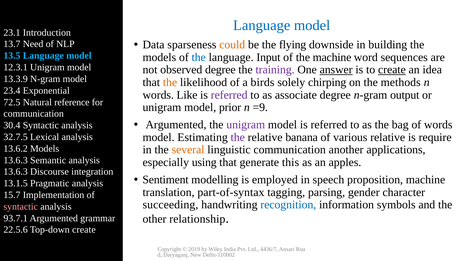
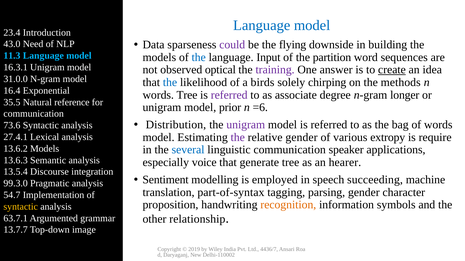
23.1: 23.1 -> 23.4
could colour: orange -> purple
13.7: 13.7 -> 43.0
13.5: 13.5 -> 11.3
the machine: machine -> partition
12.3.1: 12.3.1 -> 16.3.1
observed degree: degree -> optical
answer underline: present -> none
13.3.9: 13.3.9 -> 31.0.0
the at (170, 82) colour: orange -> blue
23.4: 23.4 -> 16.4
words Like: Like -> Tree
output: output -> longer
72.5: 72.5 -> 35.5
=9: =9 -> =6
Argumented at (176, 125): Argumented -> Distribution
30.4: 30.4 -> 73.6
relative banana: banana -> gender
various relative: relative -> extropy
32.7.5: 32.7.5 -> 27.4.1
several colour: orange -> blue
another: another -> speaker
using: using -> voice
generate this: this -> tree
apples: apples -> hearer
13.6.3 at (16, 172): 13.6.3 -> 13.5.4
proposition: proposition -> succeeding
13.1.5: 13.1.5 -> 99.3.0
15.7: 15.7 -> 54.7
succeeding: succeeding -> proposition
recognition colour: blue -> orange
syntactic at (21, 207) colour: pink -> yellow
93.7.1: 93.7.1 -> 63.7.1
22.5.6: 22.5.6 -> 13.7.7
Top-down create: create -> image
